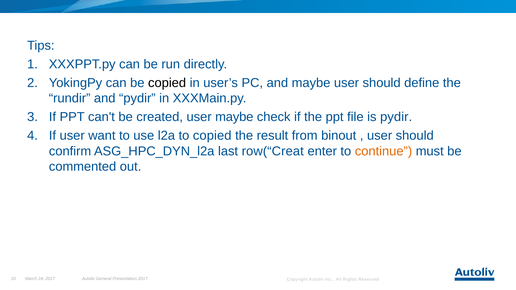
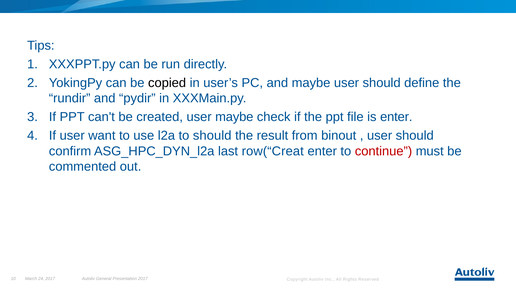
is pydir: pydir -> enter
to copied: copied -> should
continue colour: orange -> red
